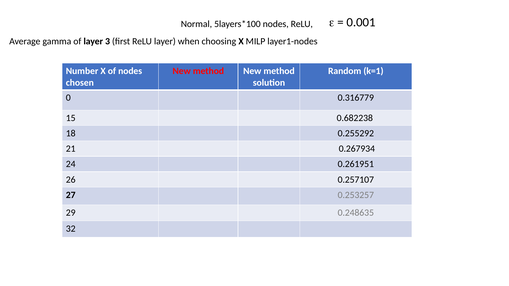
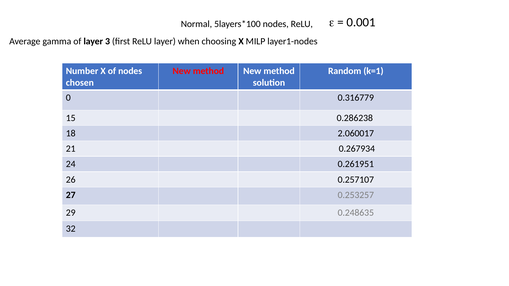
0.682238: 0.682238 -> 0.286238
0.255292: 0.255292 -> 2.060017
